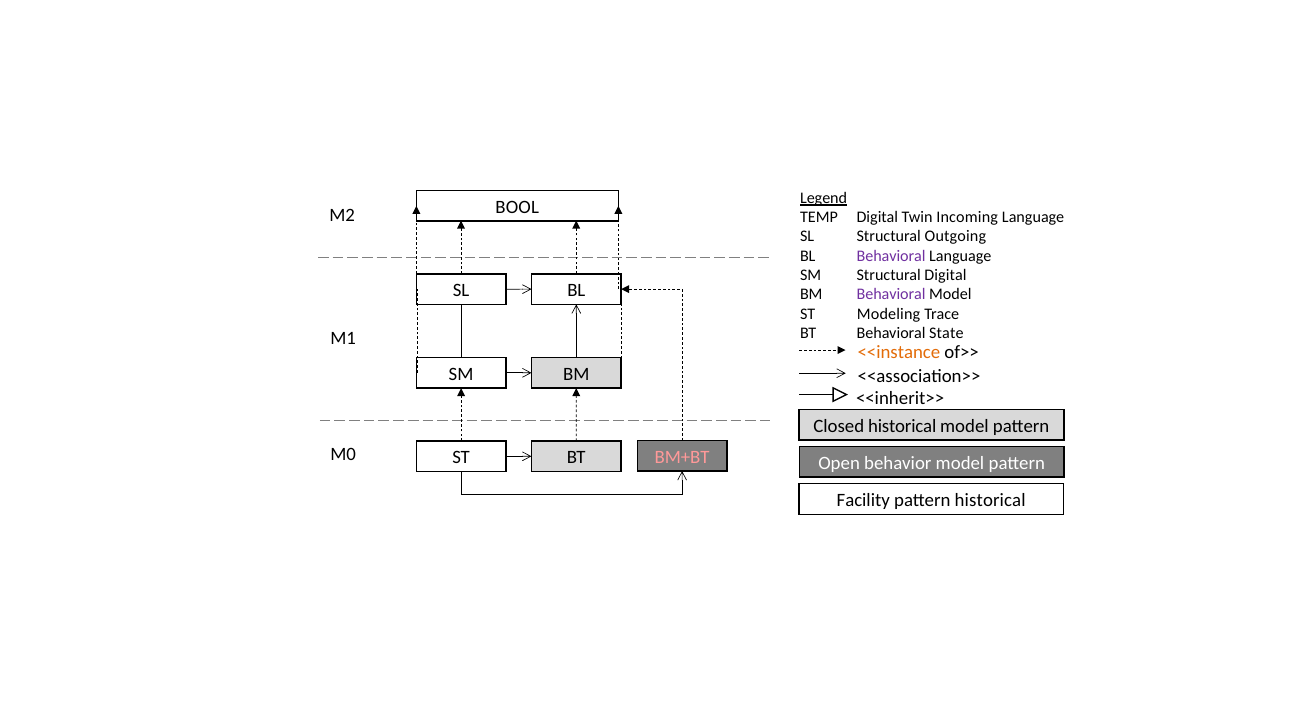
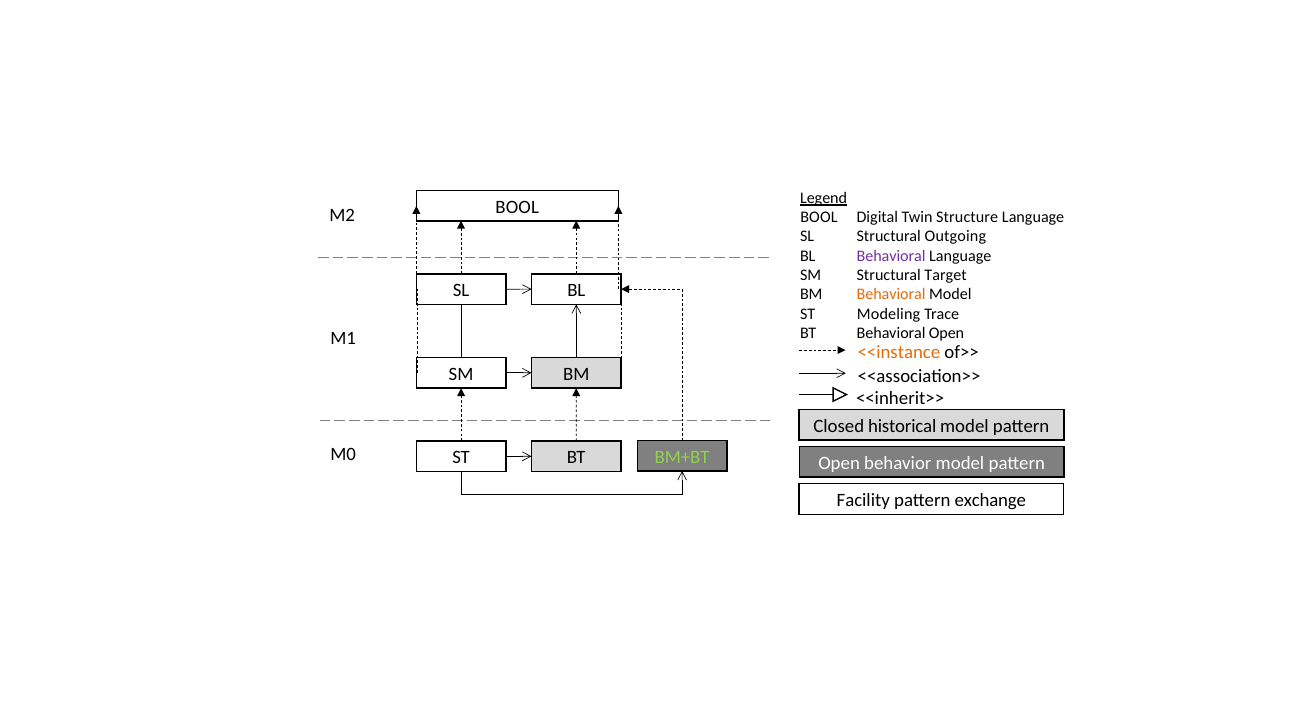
TEMP at (819, 217): TEMP -> BOOL
Incoming: Incoming -> Structure
Structural Digital: Digital -> Target
Behavioral at (891, 295) colour: purple -> orange
Behavioral State: State -> Open
BM+BT colour: pink -> light green
pattern historical: historical -> exchange
